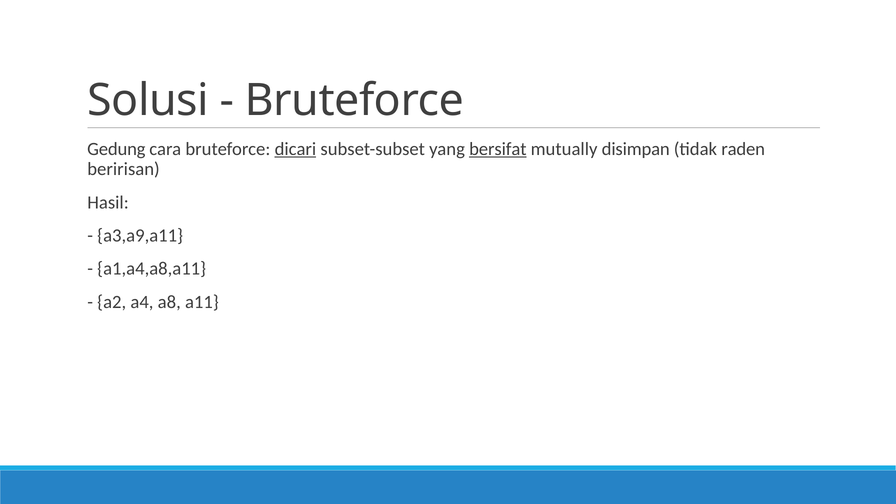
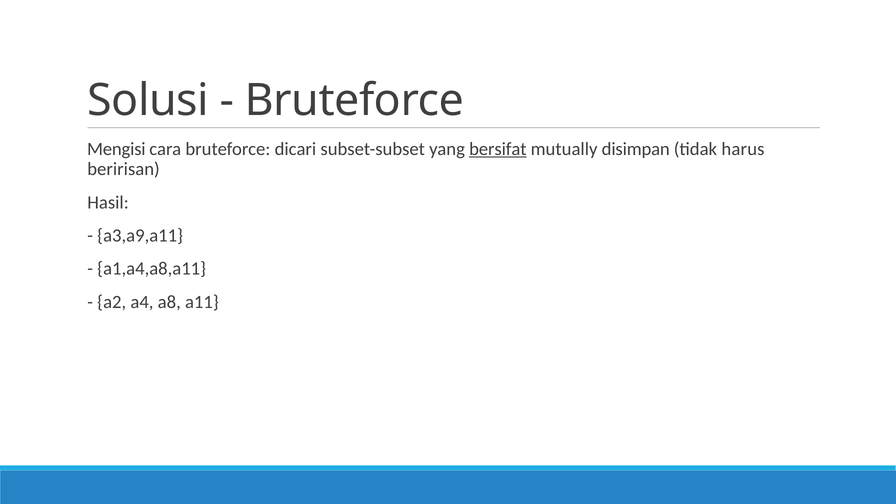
Gedung: Gedung -> Mengisi
dicari underline: present -> none
raden: raden -> harus
